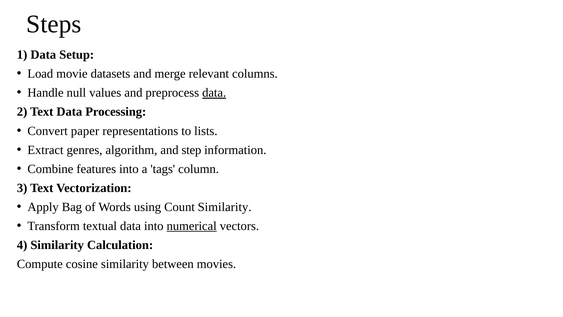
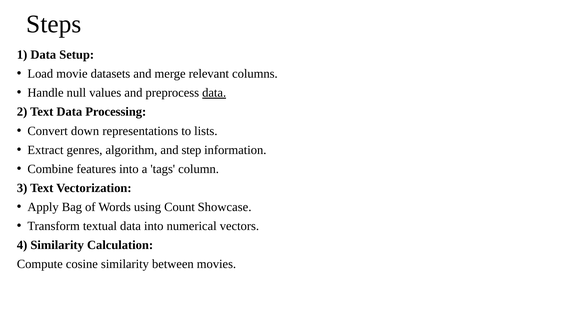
paper: paper -> down
Count Similarity: Similarity -> Showcase
numerical underline: present -> none
